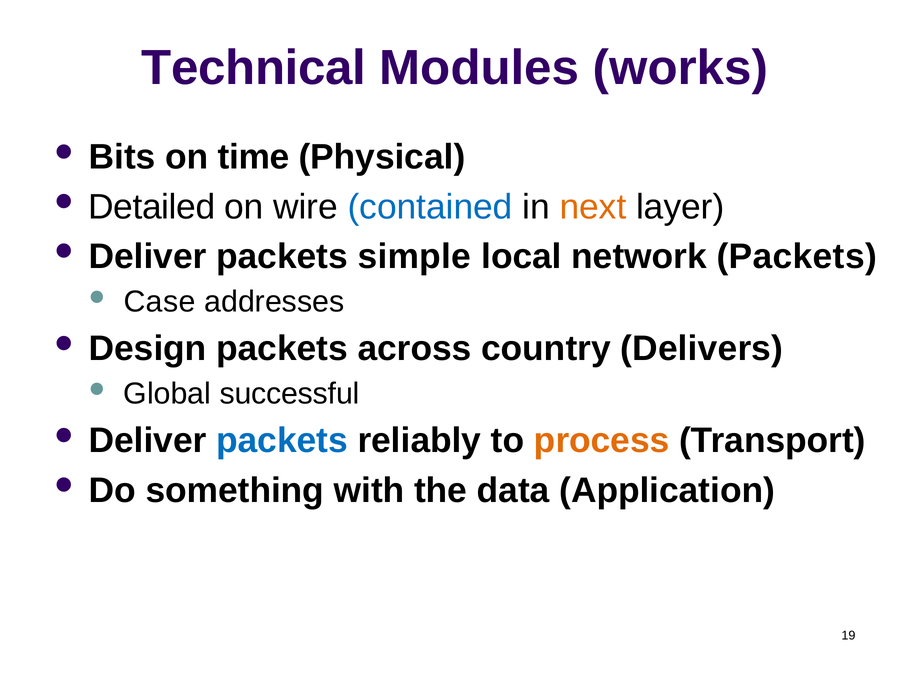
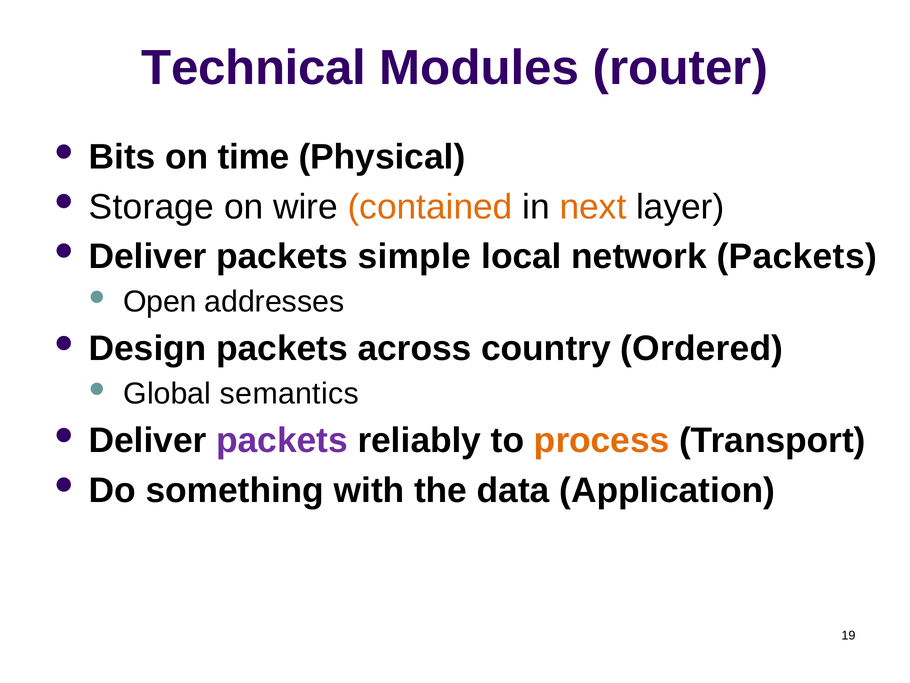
works: works -> router
Detailed: Detailed -> Storage
contained colour: blue -> orange
Case: Case -> Open
Delivers: Delivers -> Ordered
successful: successful -> semantics
packets at (282, 440) colour: blue -> purple
